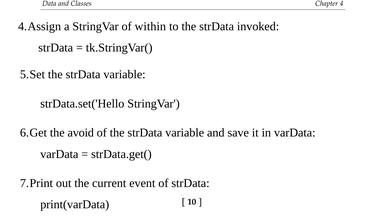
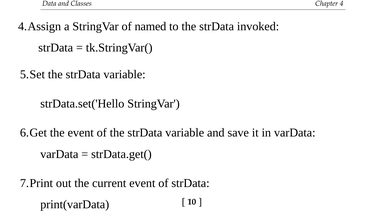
within: within -> named
the avoid: avoid -> event
